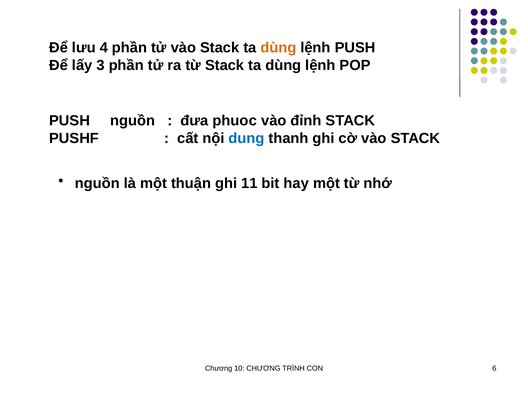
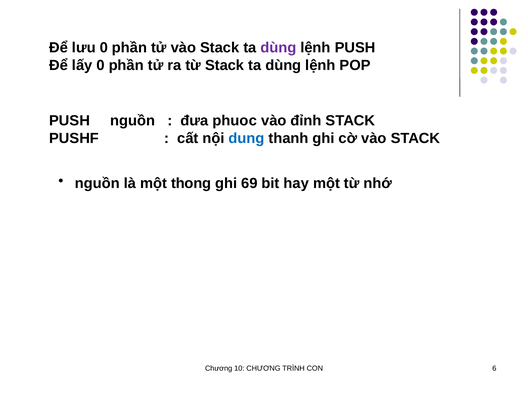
lưu 4: 4 -> 0
dùng at (278, 48) colour: orange -> purple
lấy 3: 3 -> 0
thuận: thuận -> thong
11: 11 -> 69
